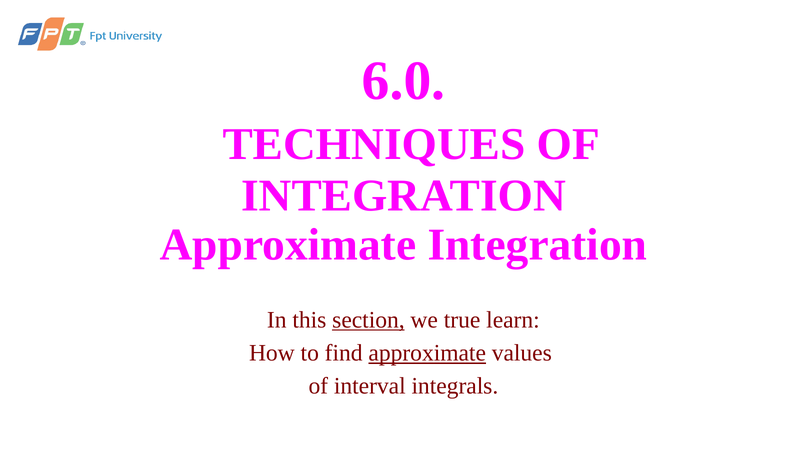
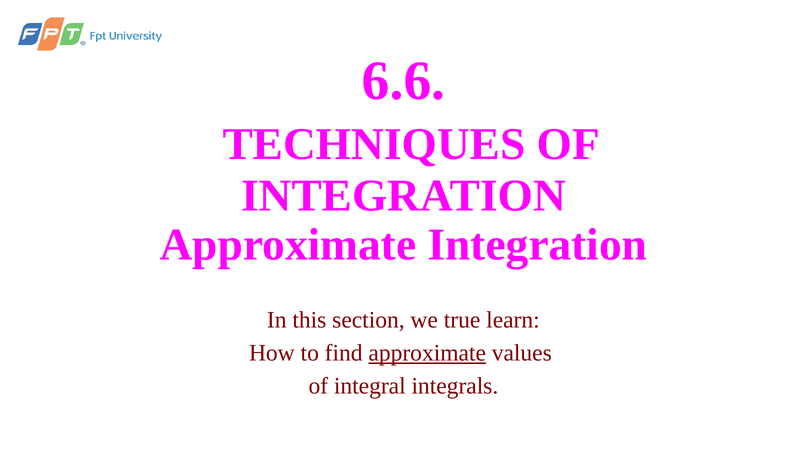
6.0: 6.0 -> 6.6
section underline: present -> none
interval: interval -> integral
